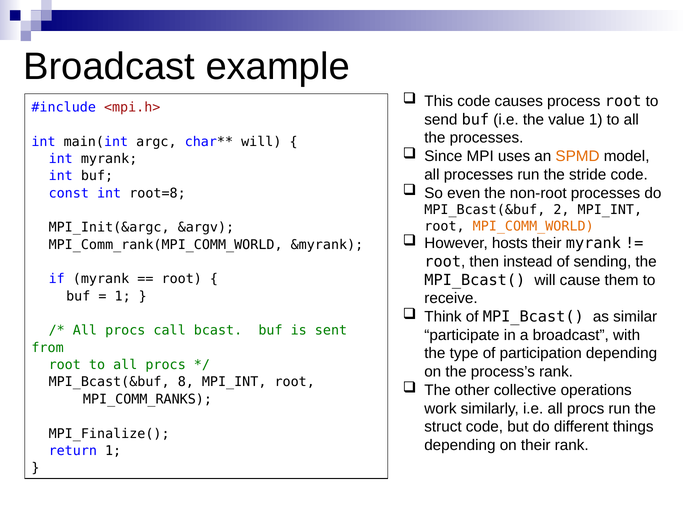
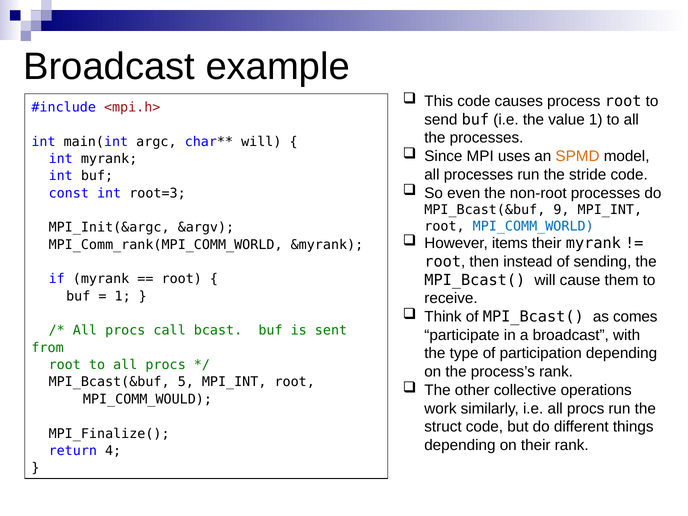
root=8: root=8 -> root=3
2: 2 -> 9
MPI_COMM_WORLD colour: orange -> blue
hosts: hosts -> items
similar: similar -> comes
8: 8 -> 5
MPI_COMM_RANKS: MPI_COMM_RANKS -> MPI_COMM_WOULD
return 1: 1 -> 4
